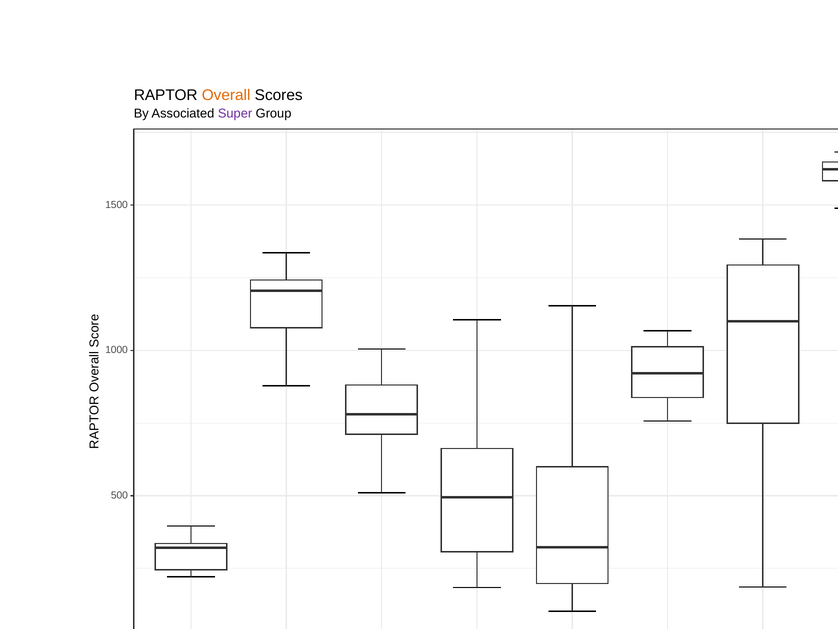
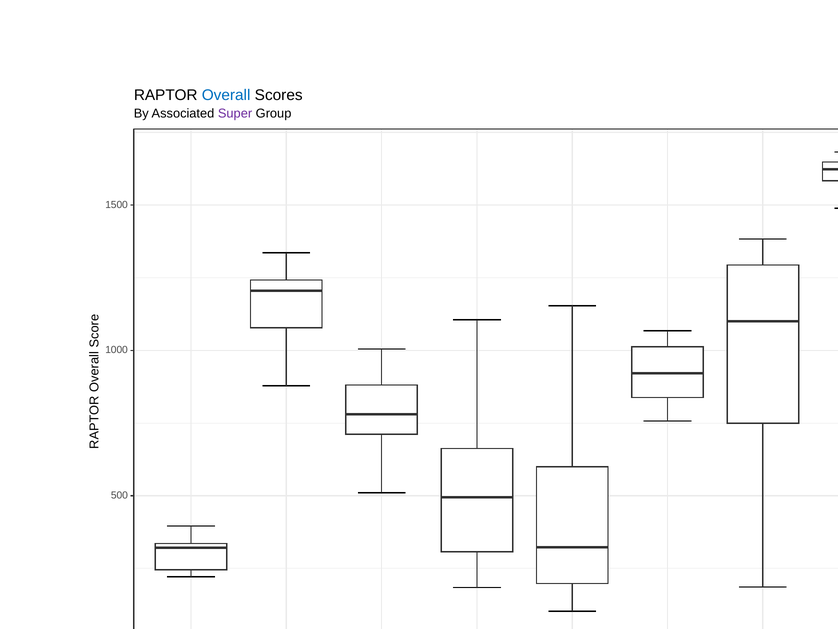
Overall colour: orange -> blue
